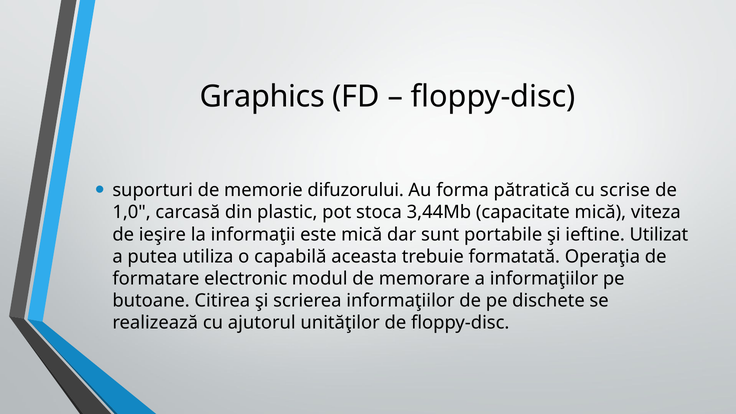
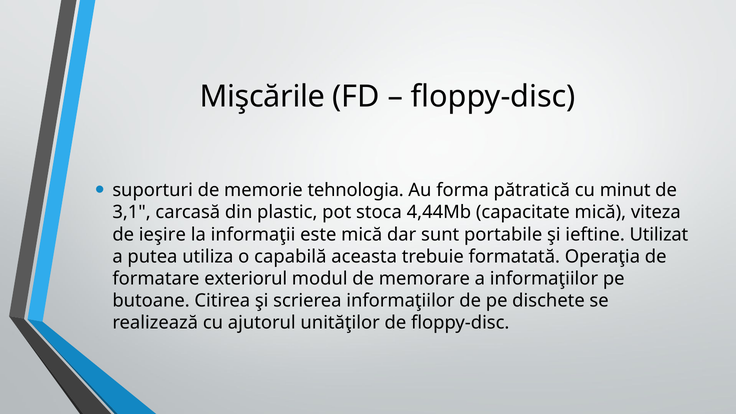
Graphics: Graphics -> Mişcările
difuzorului: difuzorului -> tehnologia
scrise: scrise -> minut
1,0: 1,0 -> 3,1
3,44Mb: 3,44Mb -> 4,44Mb
electronic: electronic -> exteriorul
